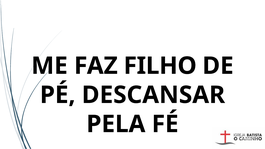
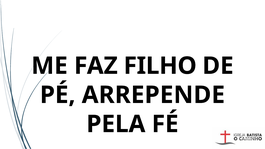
DESCANSAR: DESCANSAR -> ARREPENDE
